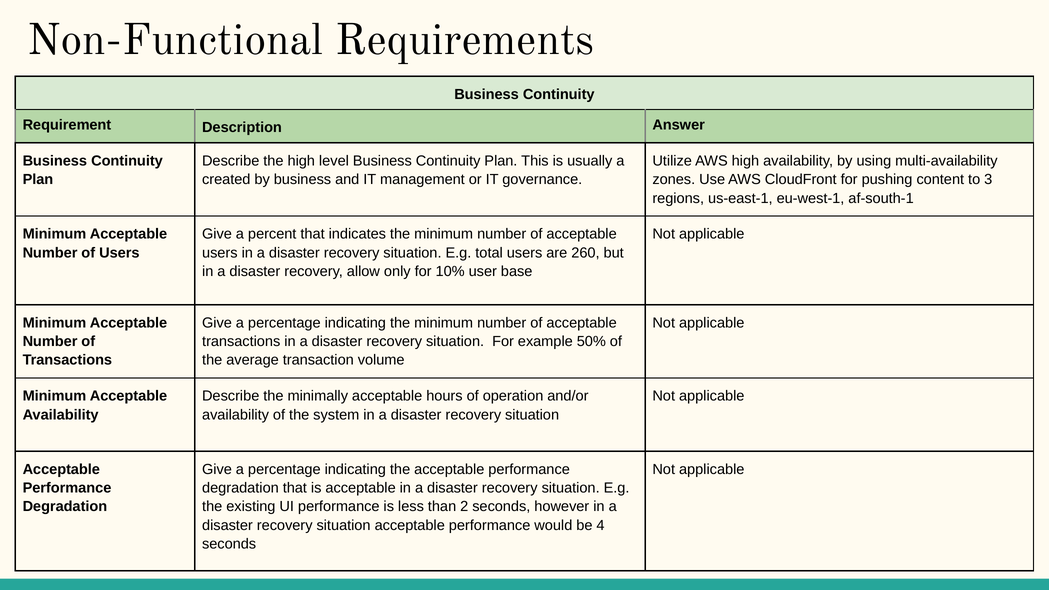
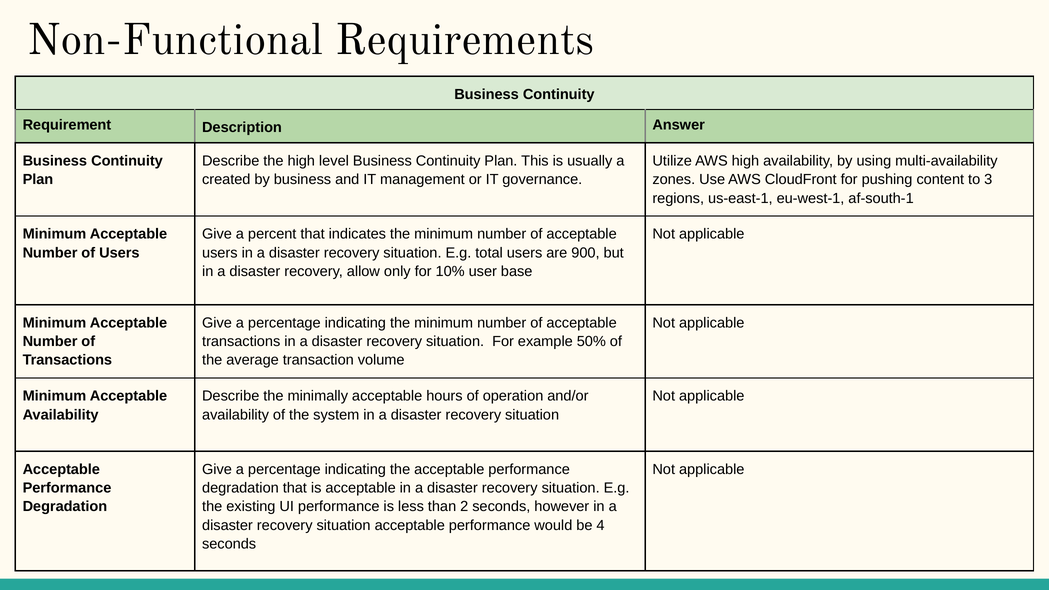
260: 260 -> 900
